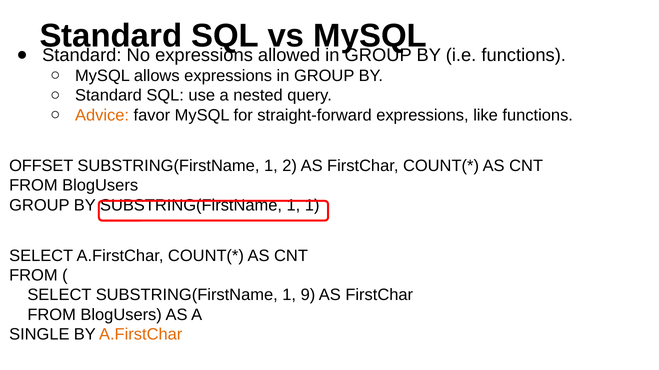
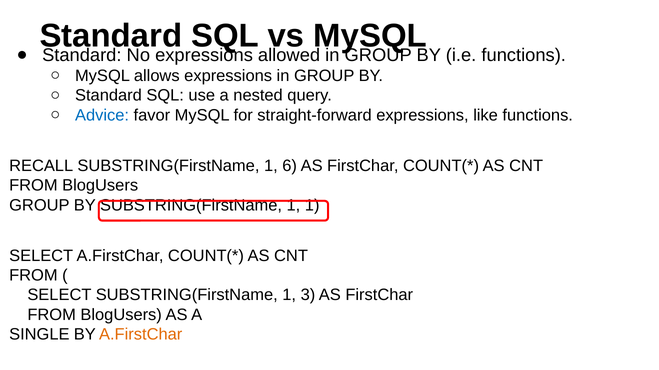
Advice colour: orange -> blue
OFFSET: OFFSET -> RECALL
2: 2 -> 6
9: 9 -> 3
